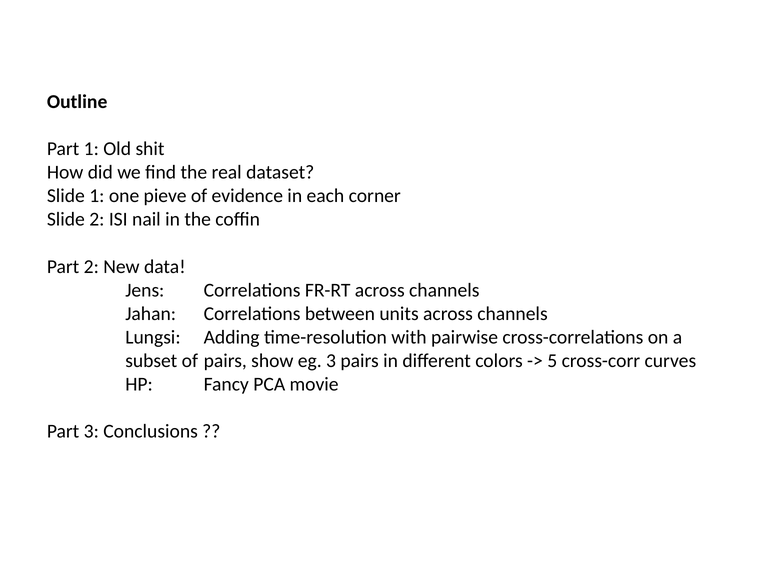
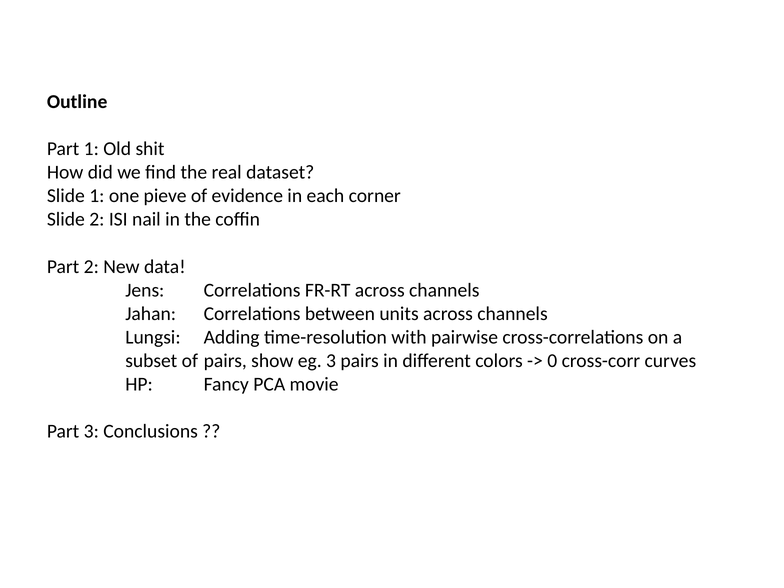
5: 5 -> 0
